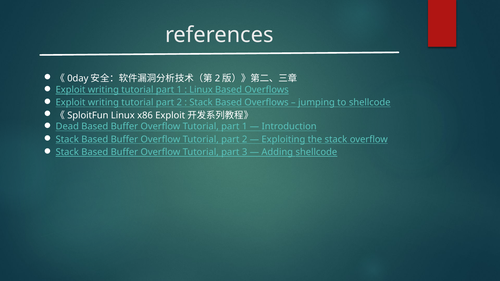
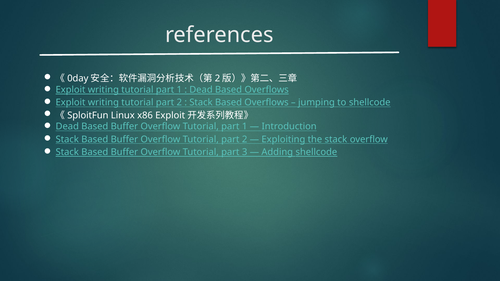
Linux at (201, 90): Linux -> Dead
